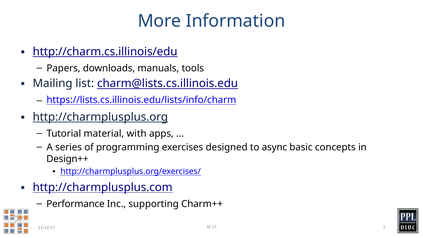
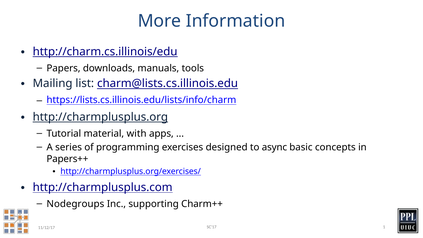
Design++: Design++ -> Papers++
Performance: Performance -> Nodegroups
